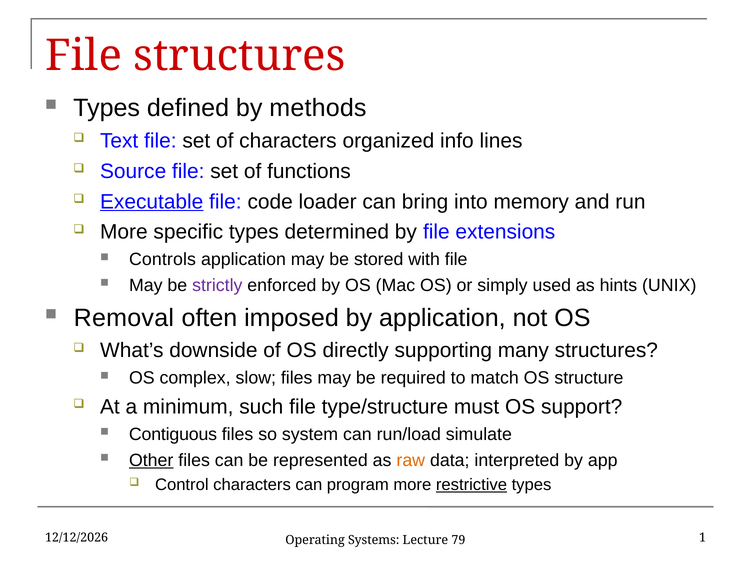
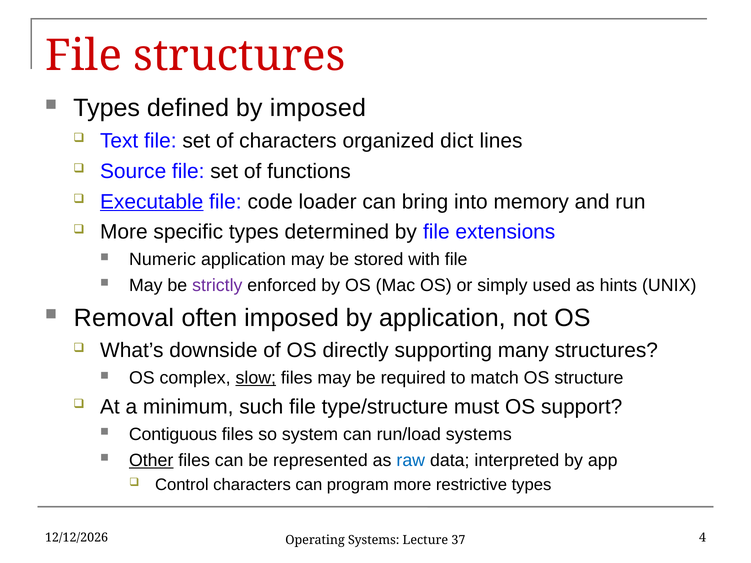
by methods: methods -> imposed
info: info -> dict
Controls: Controls -> Numeric
slow underline: none -> present
run/load simulate: simulate -> systems
raw colour: orange -> blue
restrictive underline: present -> none
1: 1 -> 4
79: 79 -> 37
